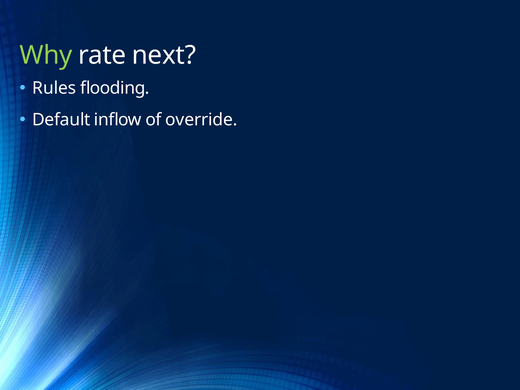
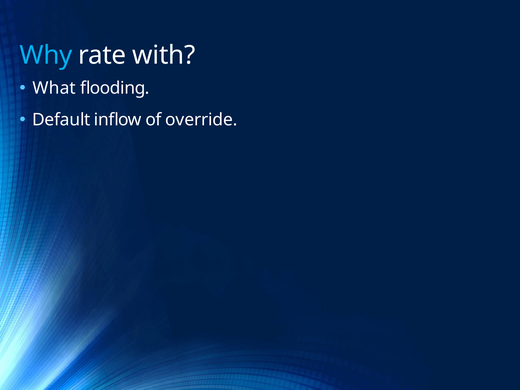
Why colour: light green -> light blue
next: next -> with
Rules: Rules -> What
